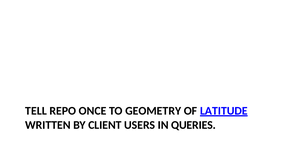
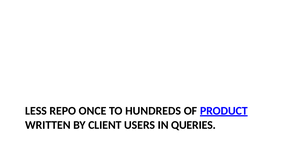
TELL: TELL -> LESS
GEOMETRY: GEOMETRY -> HUNDREDS
LATITUDE: LATITUDE -> PRODUCT
